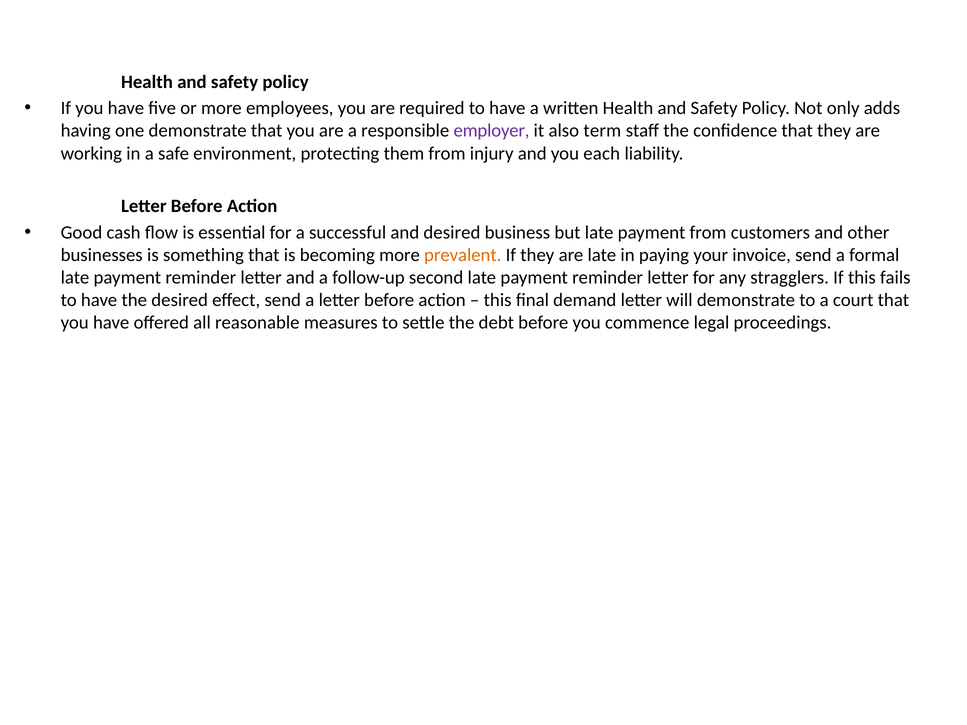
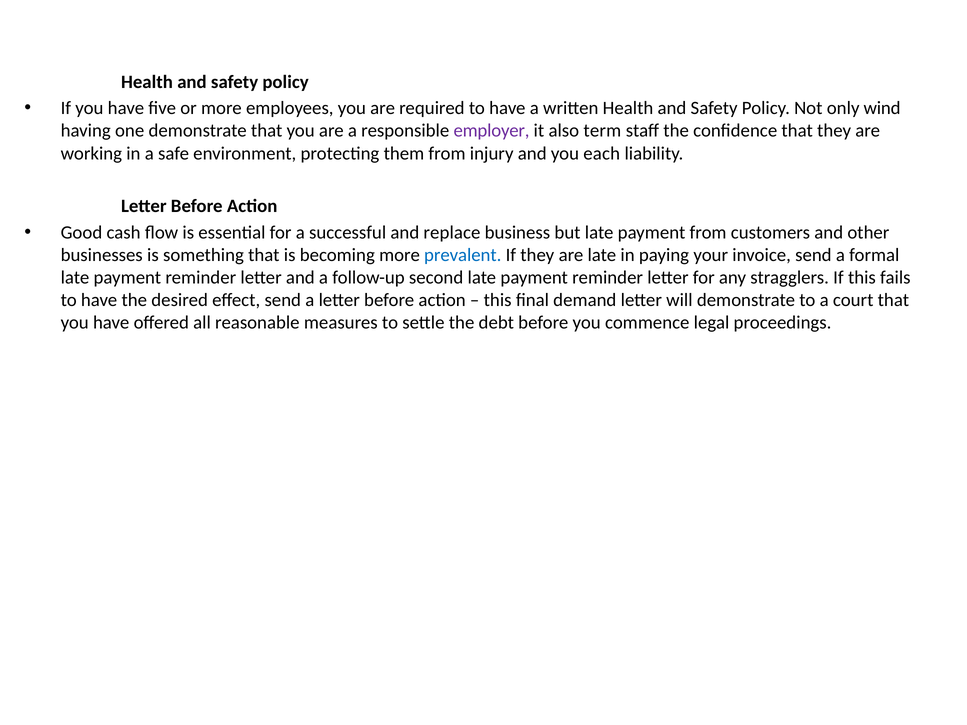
adds: adds -> wind
and desired: desired -> replace
prevalent colour: orange -> blue
